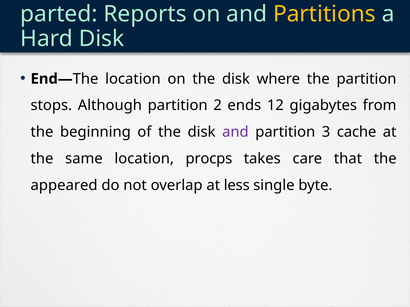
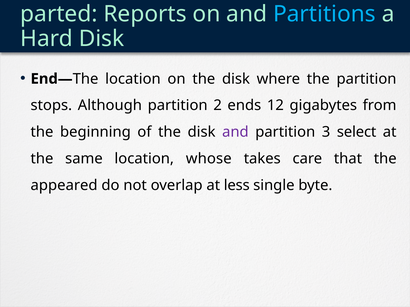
Partitions colour: yellow -> light blue
cache: cache -> select
procps: procps -> whose
